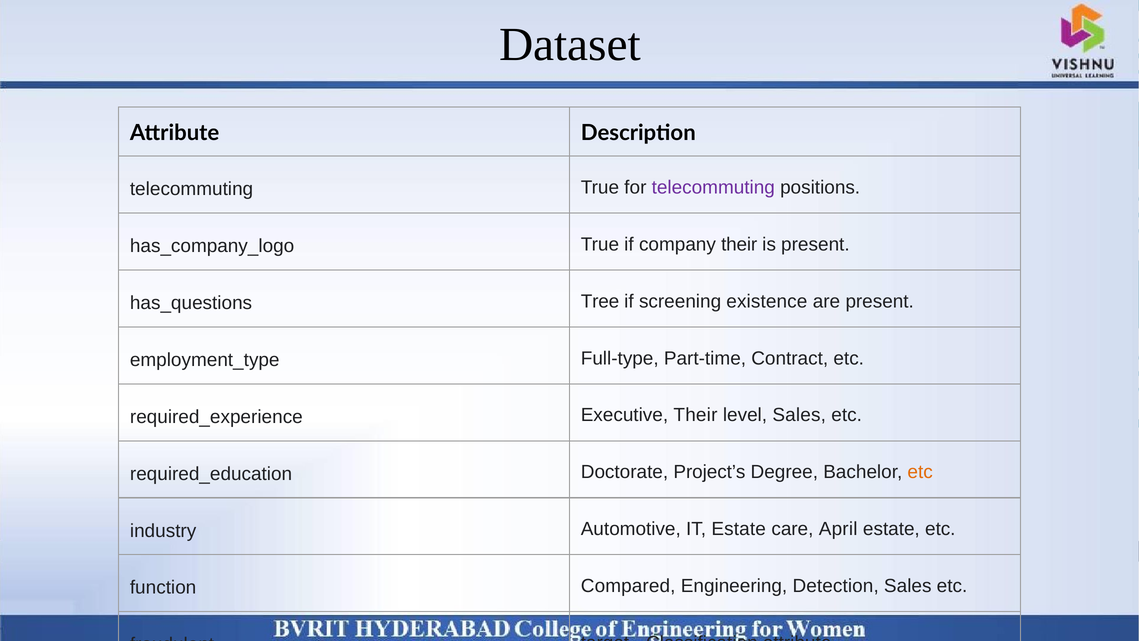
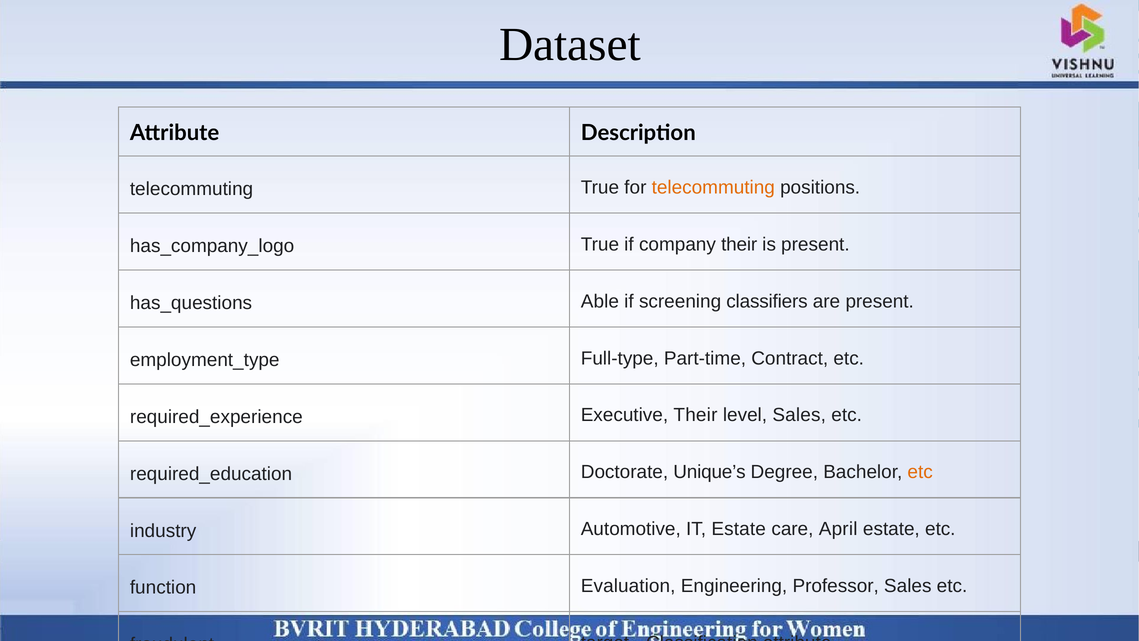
telecommuting at (713, 187) colour: purple -> orange
Tree: Tree -> Able
existence: existence -> classifiers
Project’s: Project’s -> Unique’s
Compared: Compared -> Evaluation
Detection: Detection -> Professor
